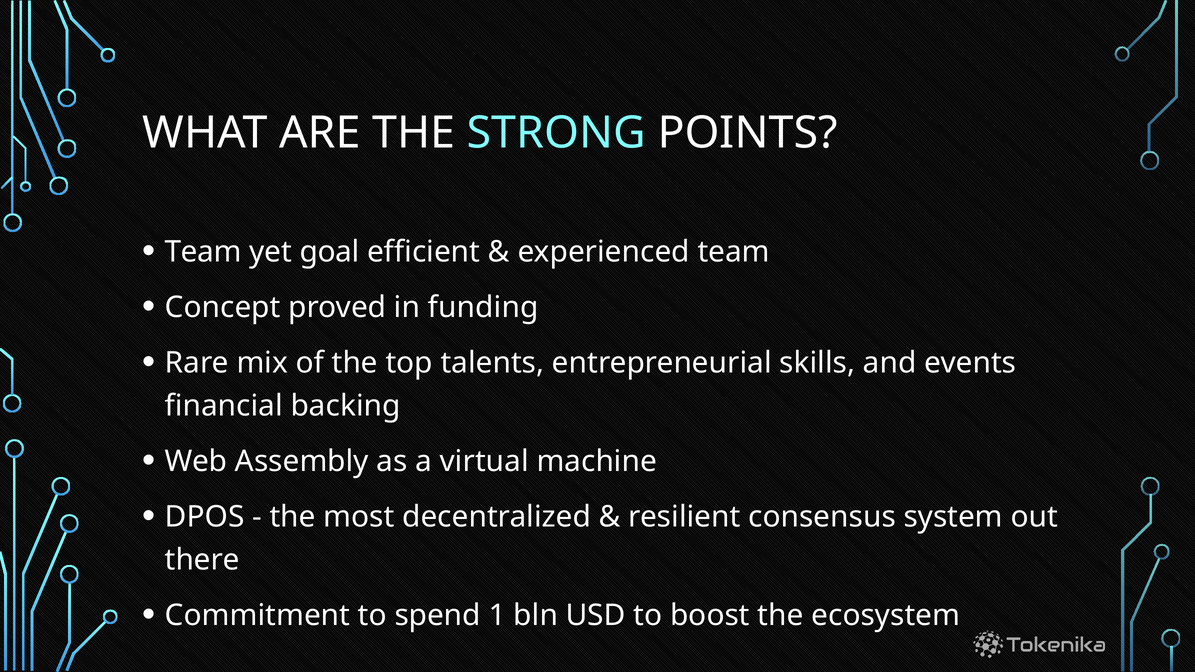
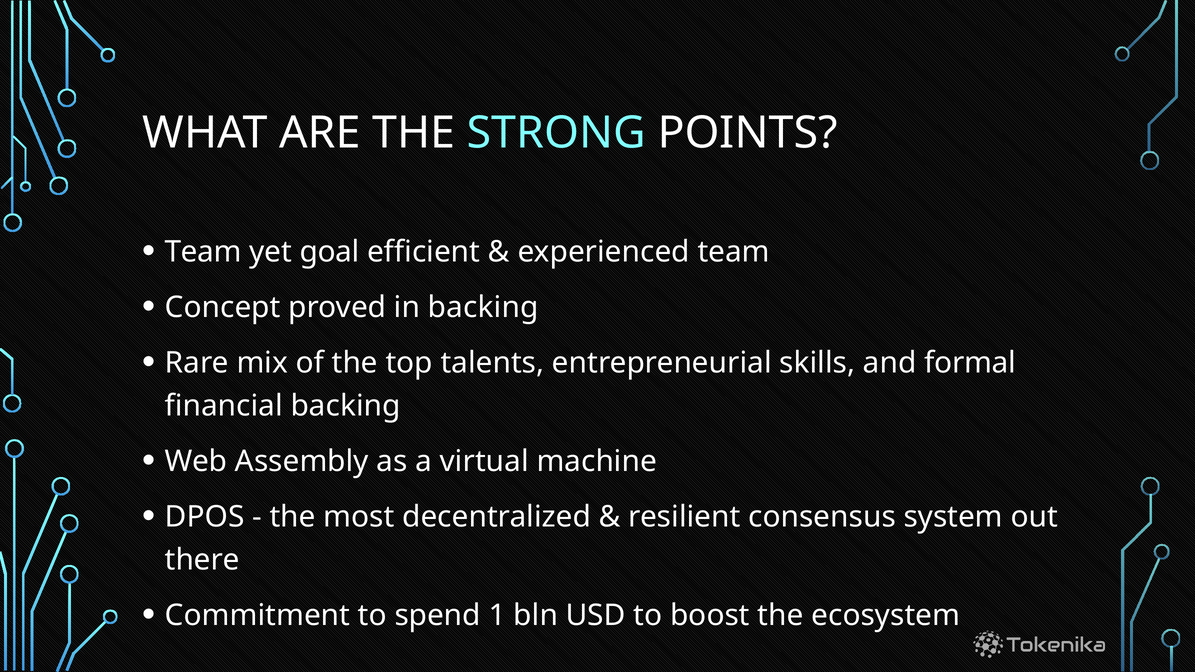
in funding: funding -> backing
events: events -> formal
